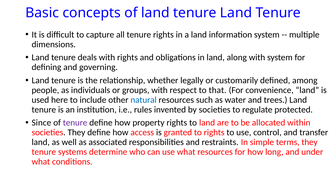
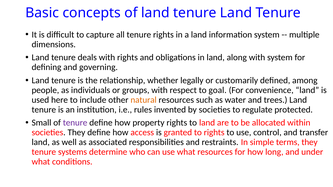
that: that -> goal
natural colour: blue -> orange
Since: Since -> Small
